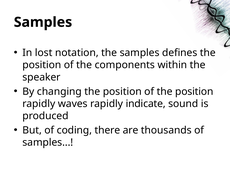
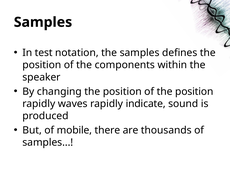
lost: lost -> test
coding: coding -> mobile
